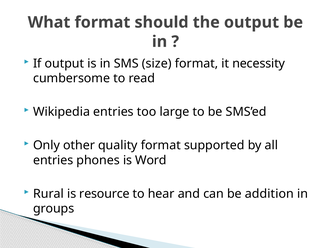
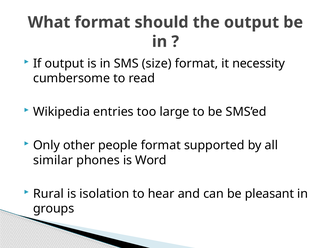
quality: quality -> people
entries at (53, 160): entries -> similar
resource: resource -> isolation
addition: addition -> pleasant
